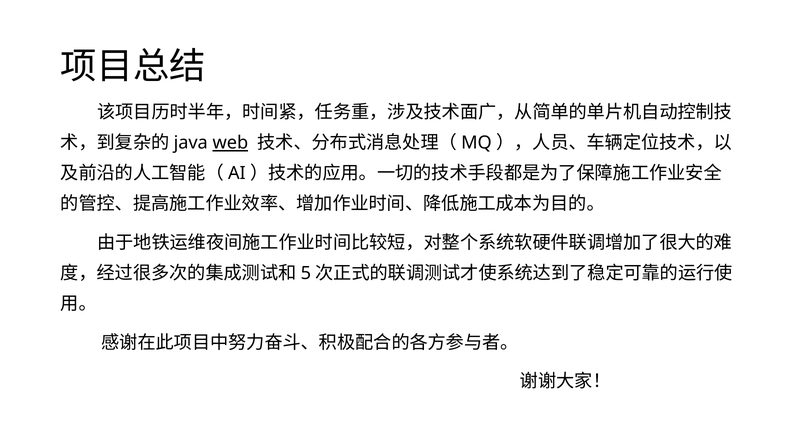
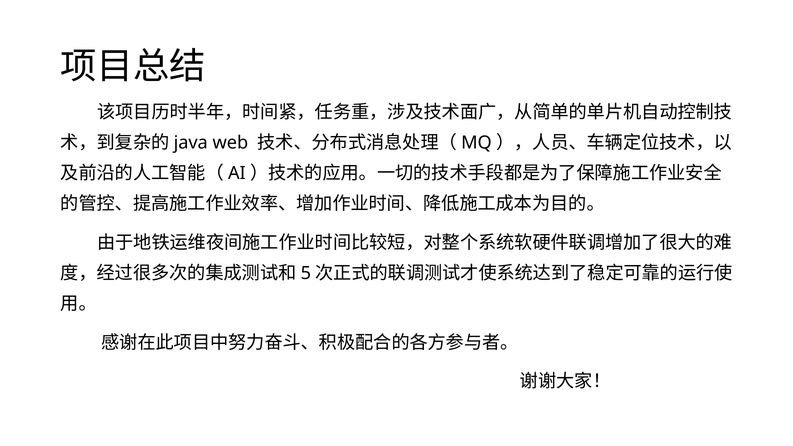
web underline: present -> none
